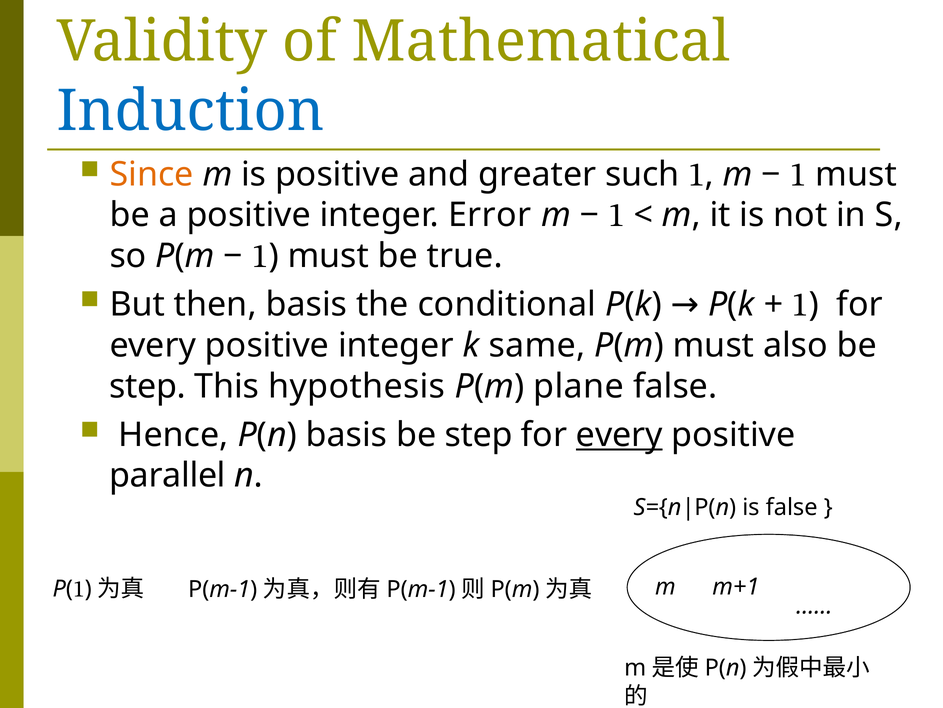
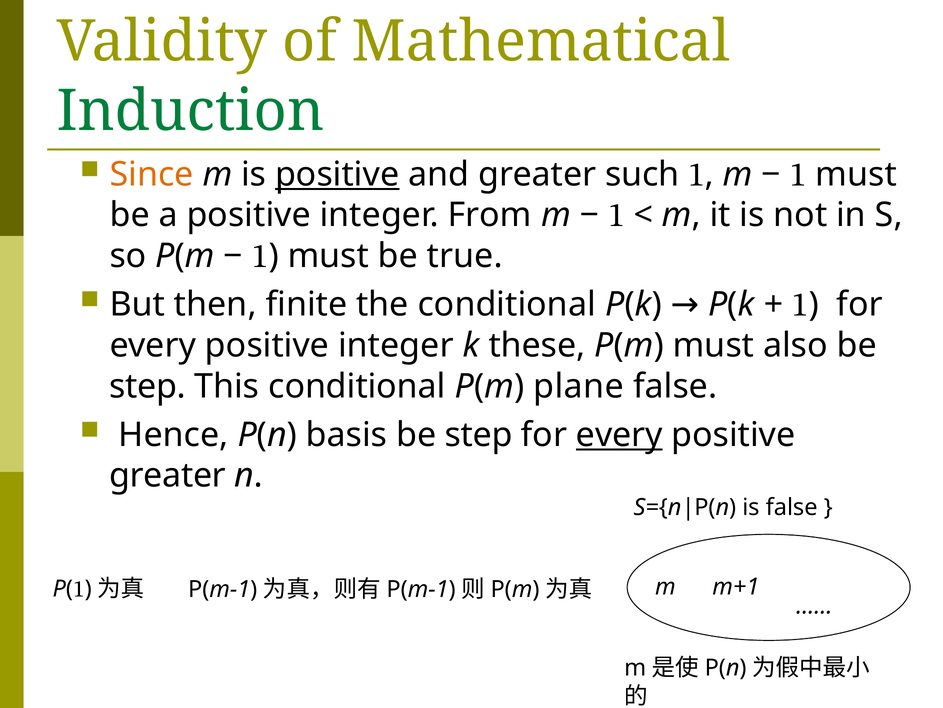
Induction colour: blue -> green
positive at (337, 174) underline: none -> present
Error: Error -> From
then basis: basis -> finite
same: same -> these
This hypothesis: hypothesis -> conditional
parallel at (168, 475): parallel -> greater
